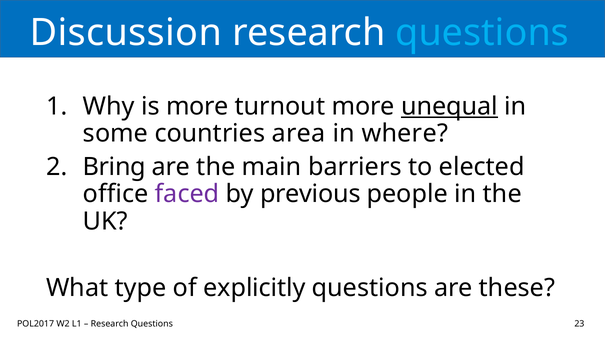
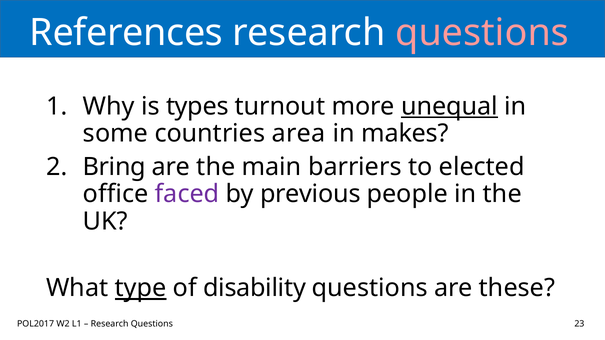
Discussion: Discussion -> References
questions at (482, 33) colour: light blue -> pink
is more: more -> types
where: where -> makes
type underline: none -> present
explicitly: explicitly -> disability
